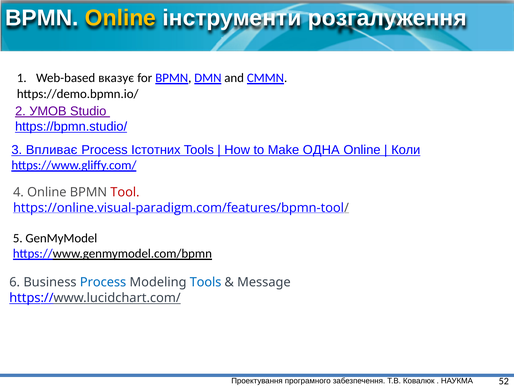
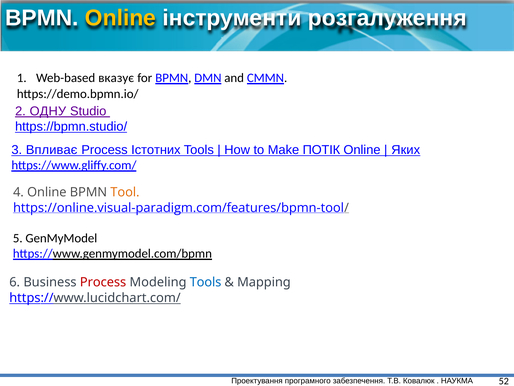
УМОВ: УМОВ -> ОДНУ
ОДНА: ОДНА -> ПОТІК
Коли: Коли -> Яких
Tool colour: red -> orange
Process at (103, 282) colour: blue -> red
Message: Message -> Mapping
